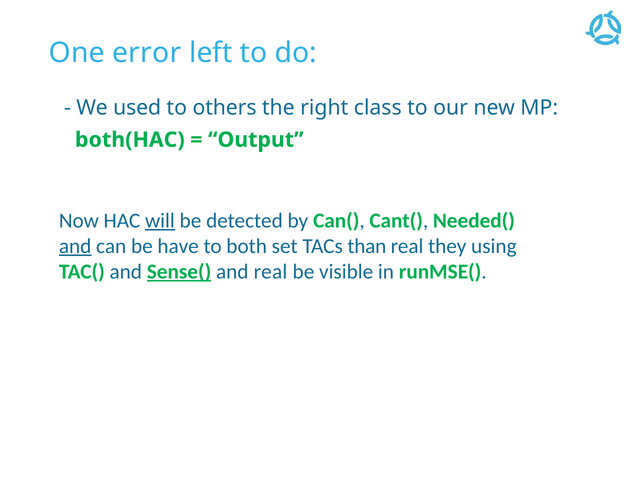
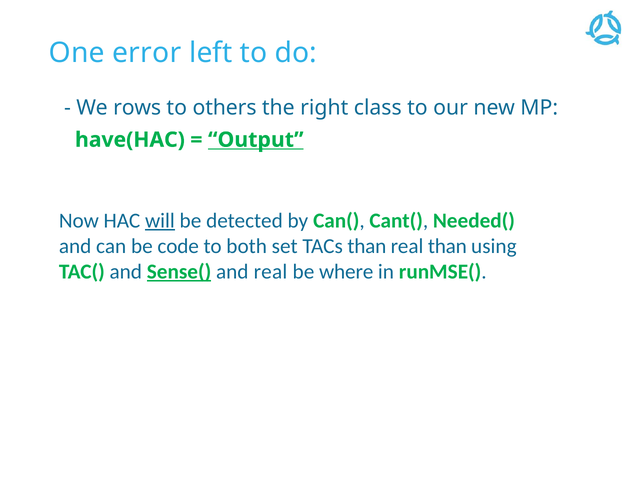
used: used -> rows
both(HAC: both(HAC -> have(HAC
Output underline: none -> present
and at (75, 246) underline: present -> none
have: have -> code
real they: they -> than
visible: visible -> where
